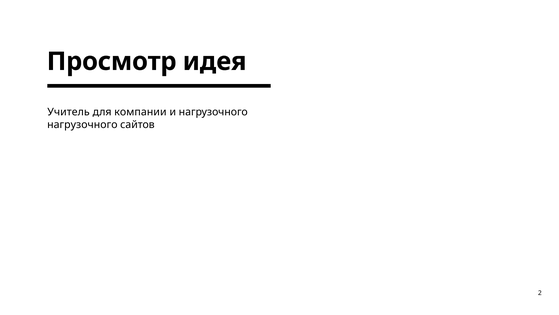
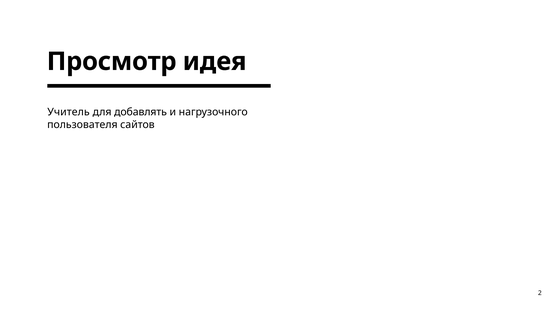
компании: компании -> добавлять
нагрузочного at (82, 124): нагрузочного -> пользователя
